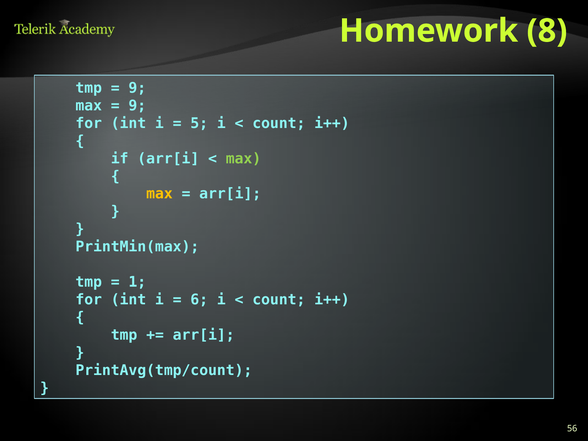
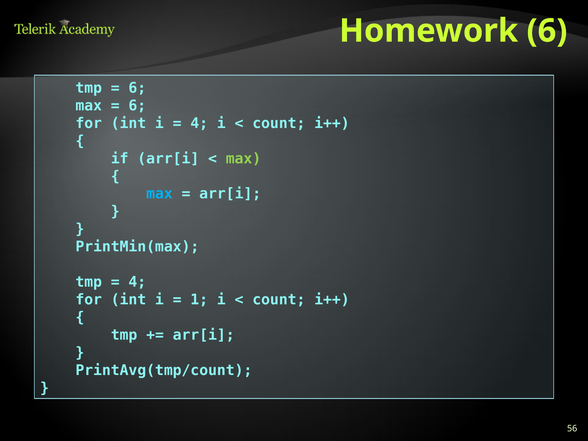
Homework 8: 8 -> 6
9 at (137, 88): 9 -> 6
9 at (137, 106): 9 -> 6
5 at (199, 123): 5 -> 4
max at (159, 194) colour: yellow -> light blue
1 at (137, 282): 1 -> 4
6: 6 -> 1
